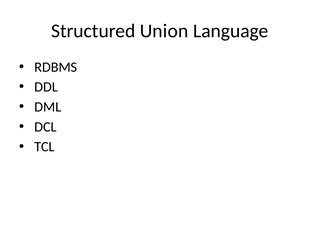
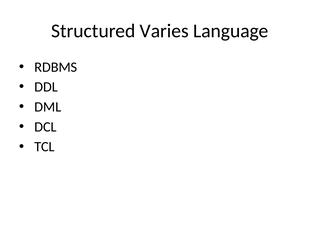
Union: Union -> Varies
